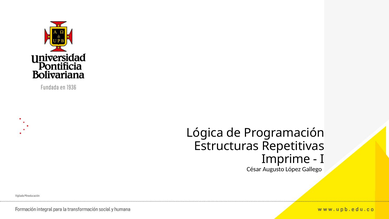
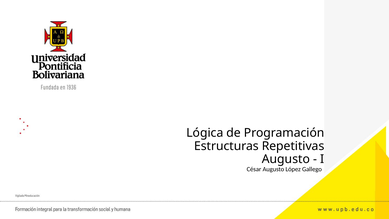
Imprime at (286, 159): Imprime -> Augusto
